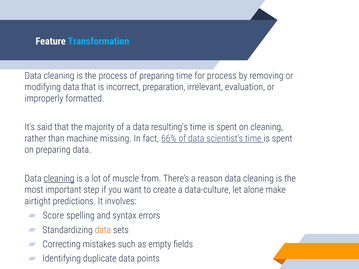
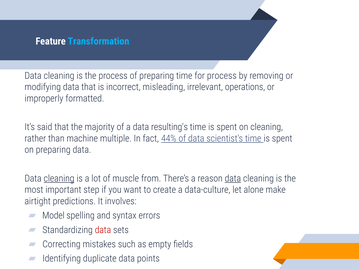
preparation: preparation -> misleading
evaluation: evaluation -> operations
missing: missing -> multiple
66%: 66% -> 44%
data at (233, 179) underline: none -> present
Score: Score -> Model
data at (103, 230) colour: orange -> red
